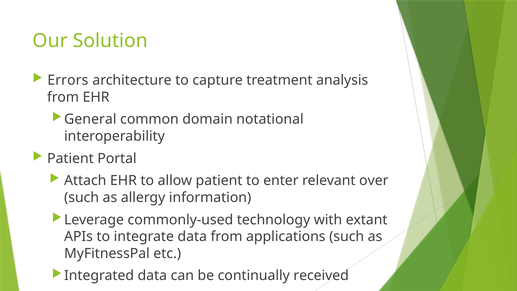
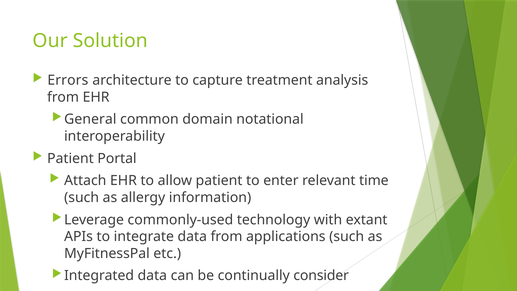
over: over -> time
received: received -> consider
